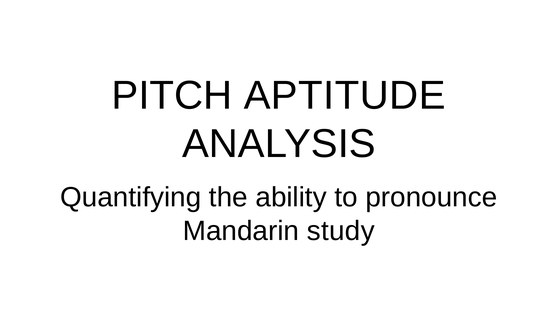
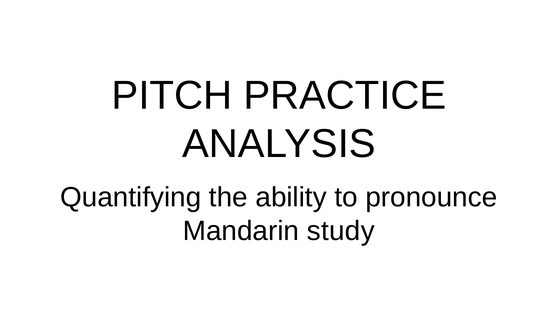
APTITUDE: APTITUDE -> PRACTICE
